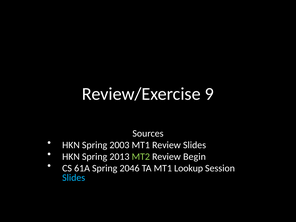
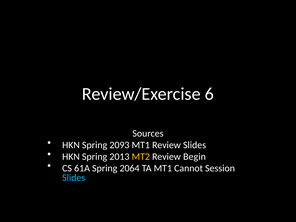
9: 9 -> 6
2003: 2003 -> 2093
MT2 colour: light green -> yellow
2046: 2046 -> 2064
Lookup: Lookup -> Cannot
